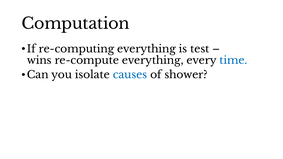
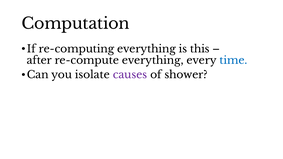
test: test -> this
wins: wins -> after
causes colour: blue -> purple
